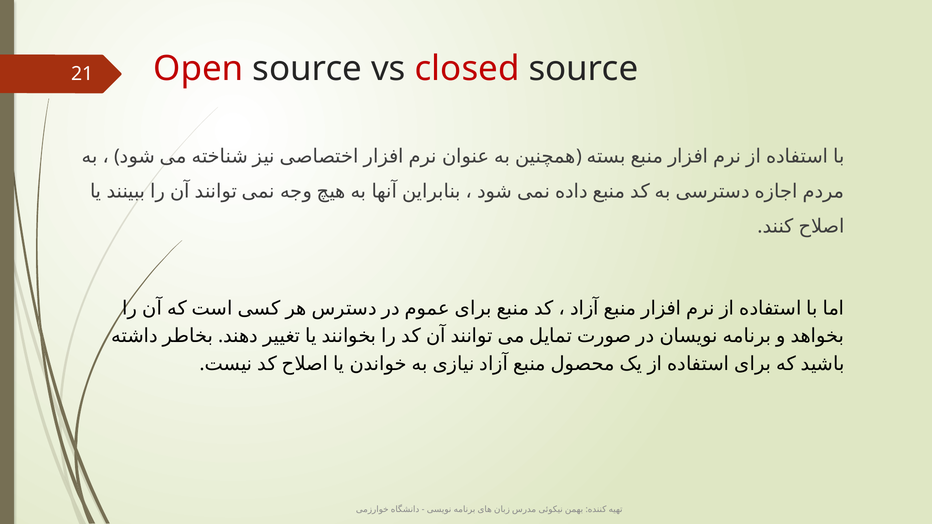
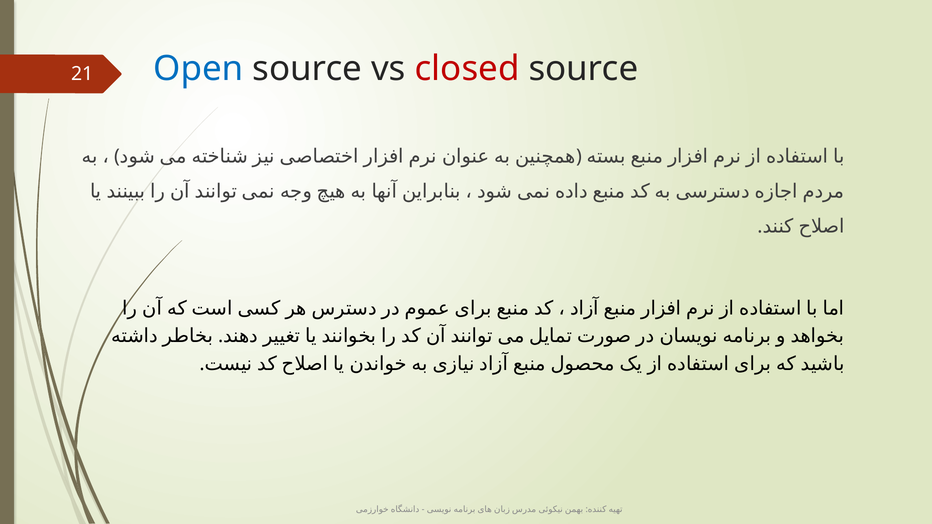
Open colour: red -> blue
